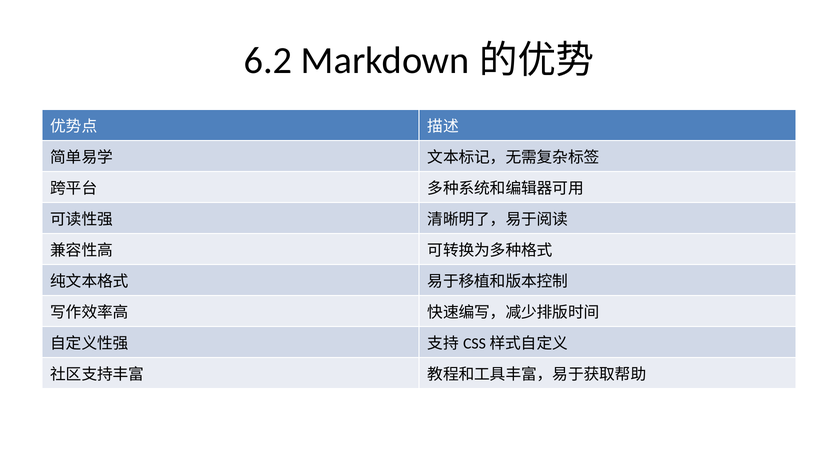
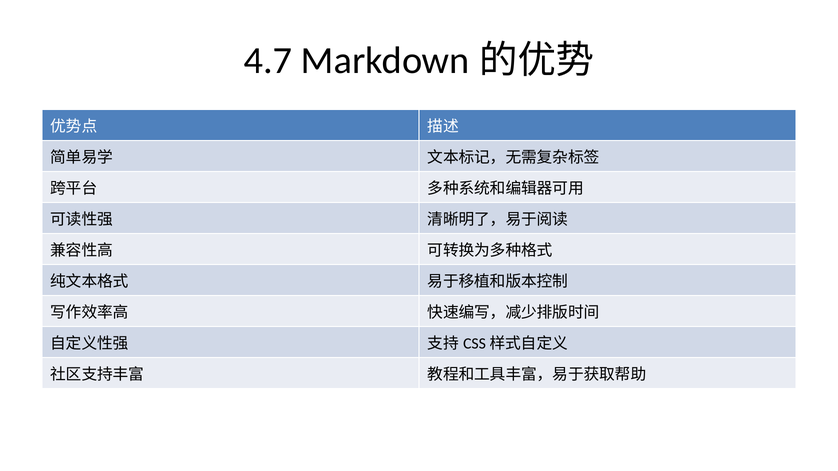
6.2: 6.2 -> 4.7
